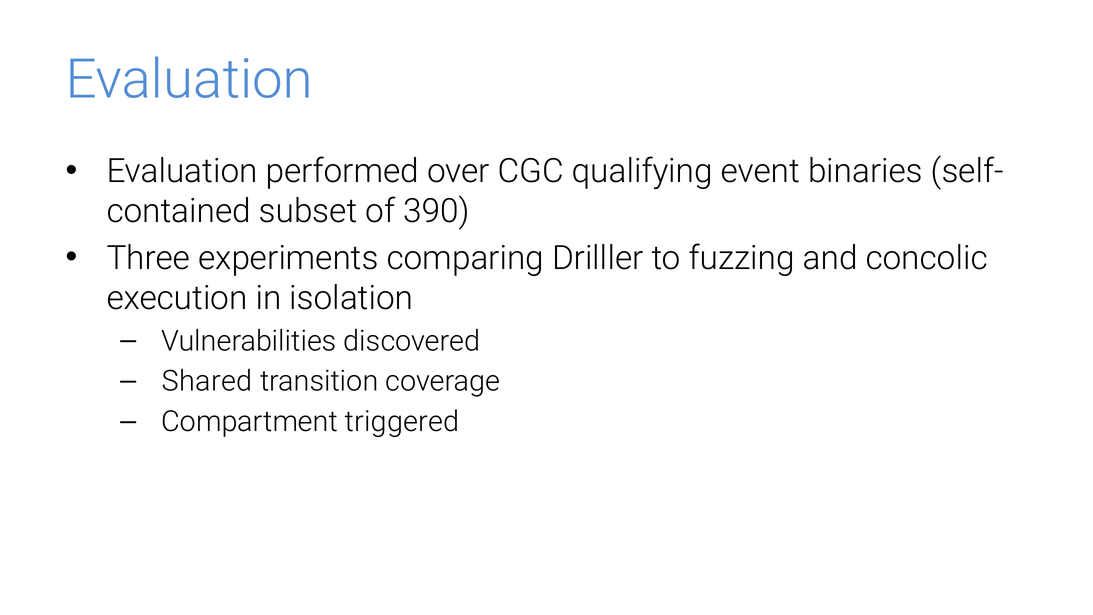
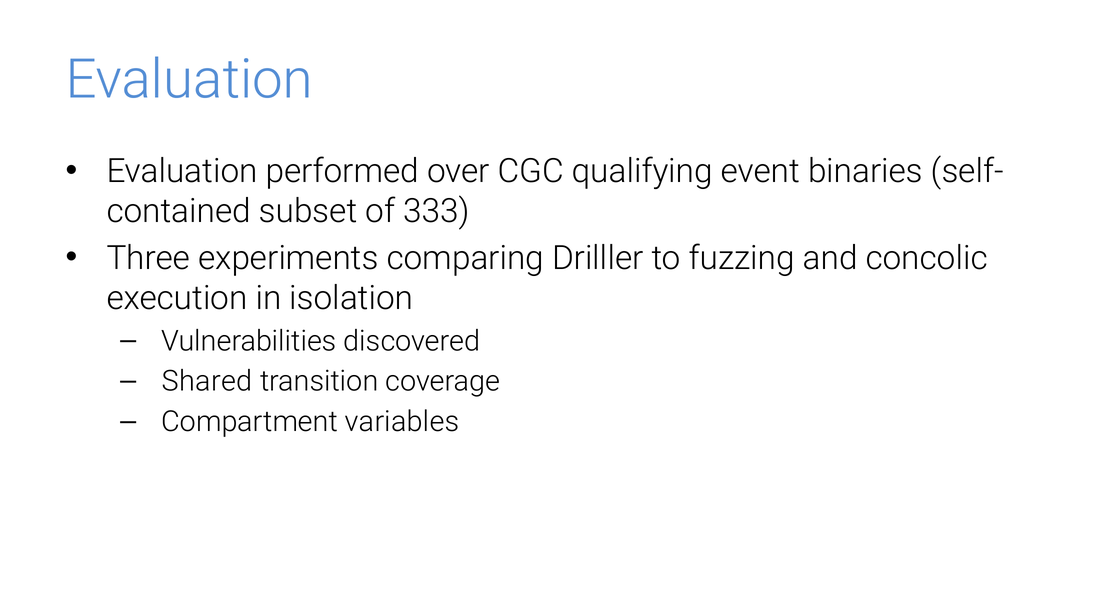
390: 390 -> 333
triggered: triggered -> variables
